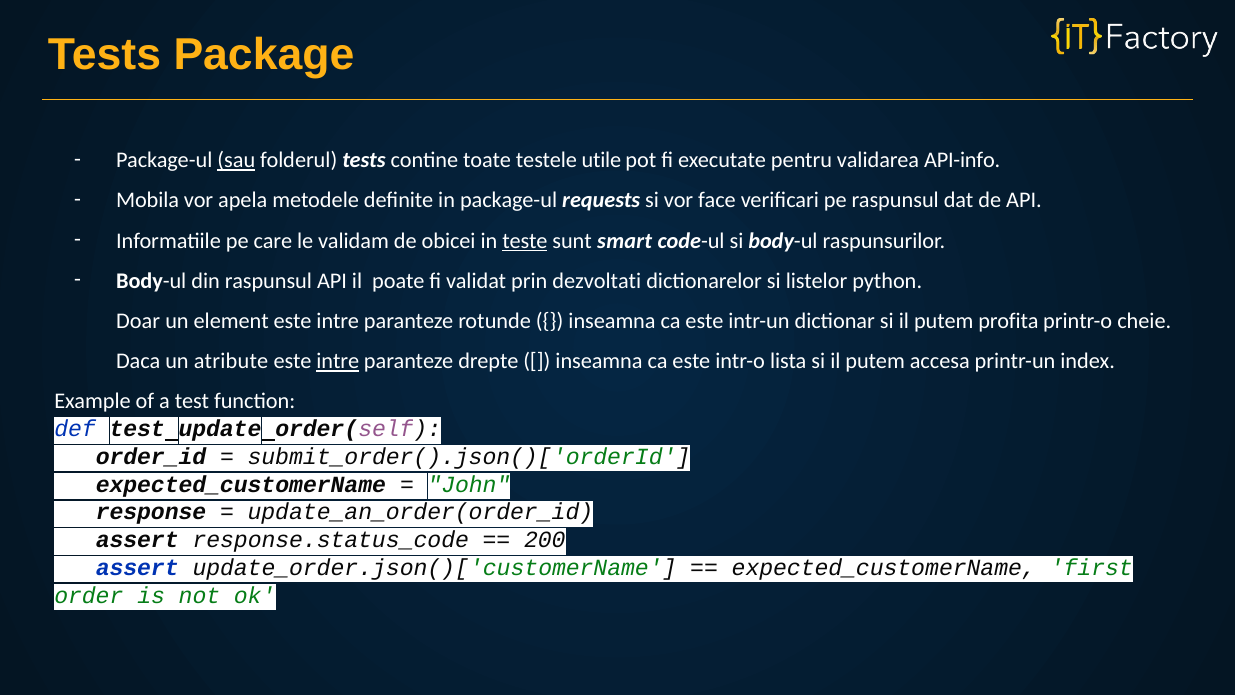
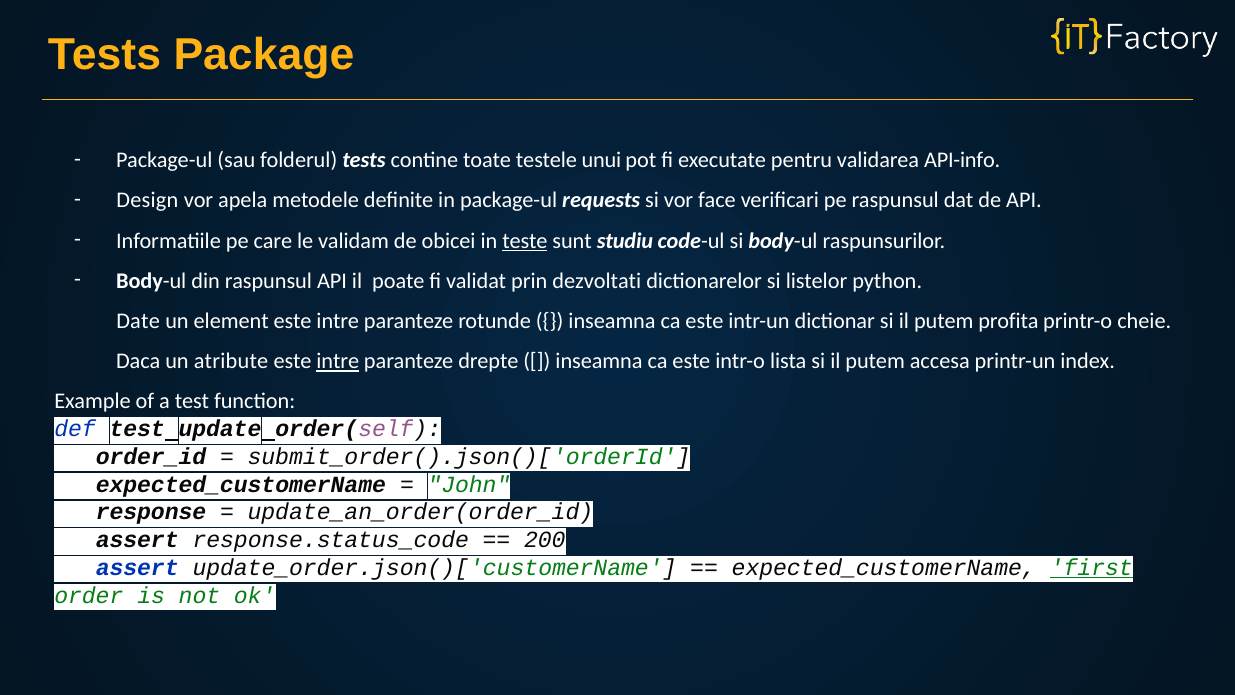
sau underline: present -> none
utile: utile -> unui
Mobila: Mobila -> Design
smart: smart -> studiu
Doar: Doar -> Date
first underline: none -> present
